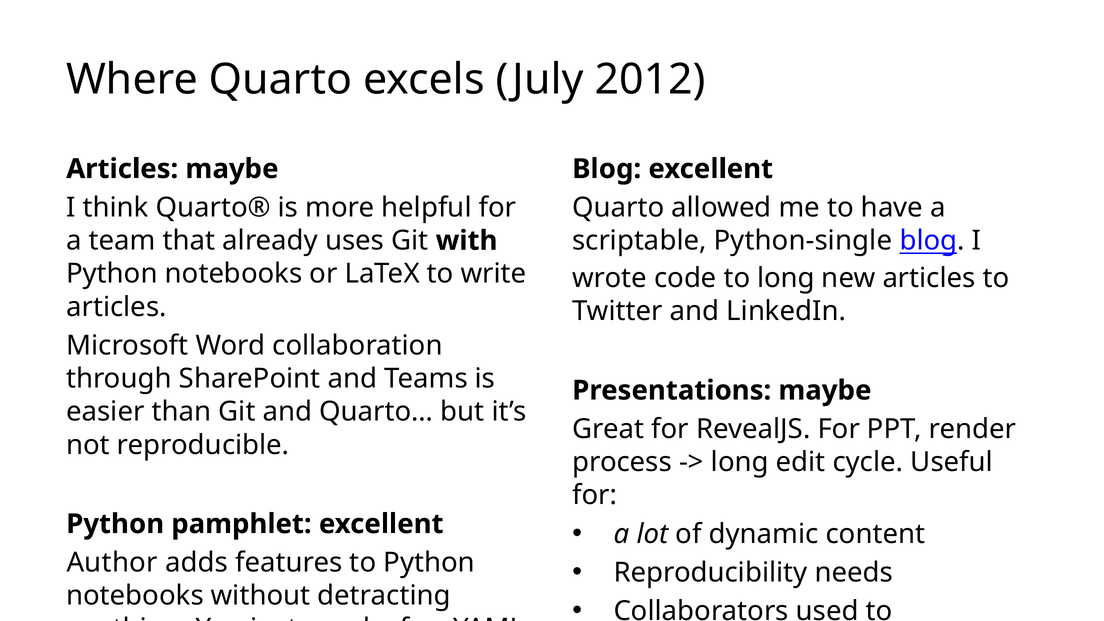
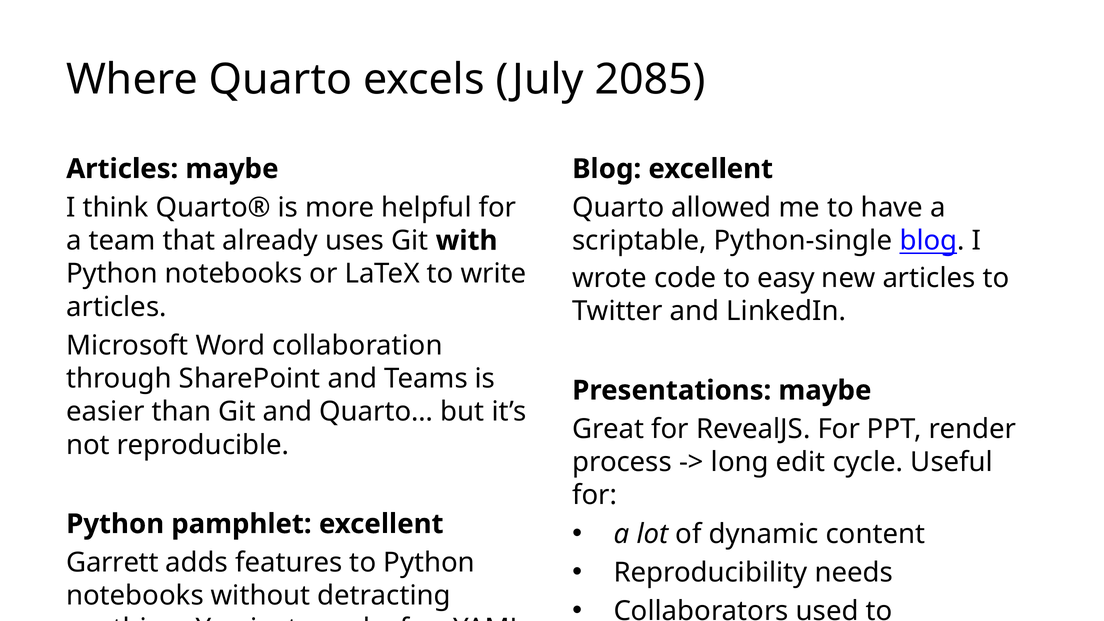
2012: 2012 -> 2085
to long: long -> easy
Author: Author -> Garrett
